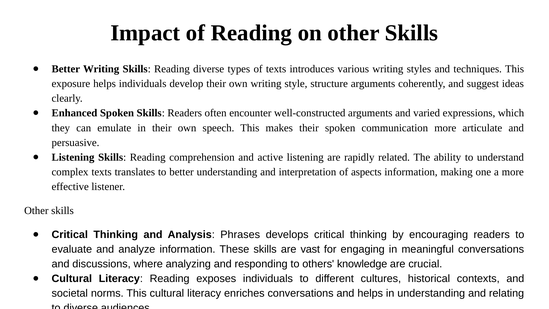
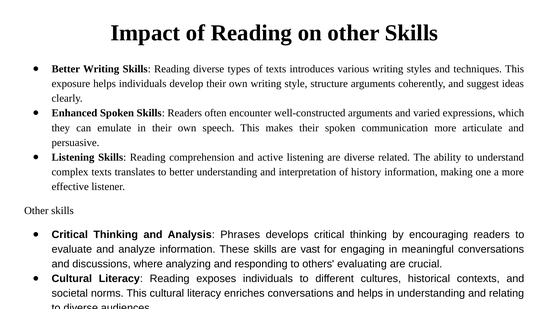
are rapidly: rapidly -> diverse
aspects: aspects -> history
knowledge: knowledge -> evaluating
